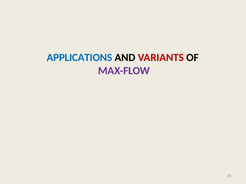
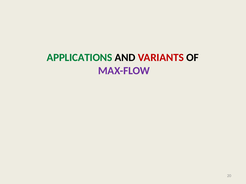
APPLICATIONS colour: blue -> green
